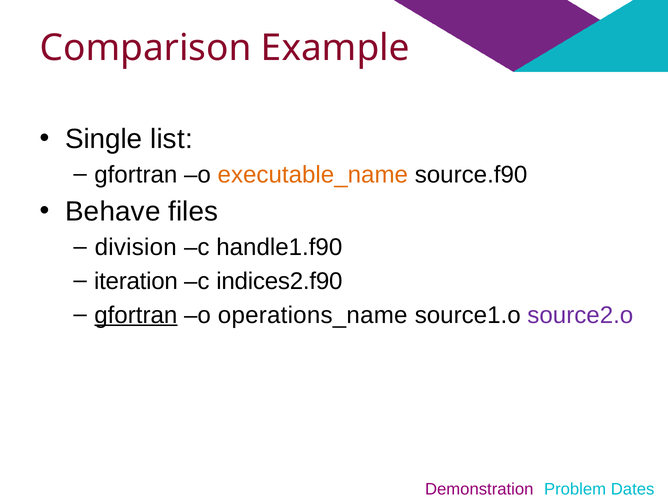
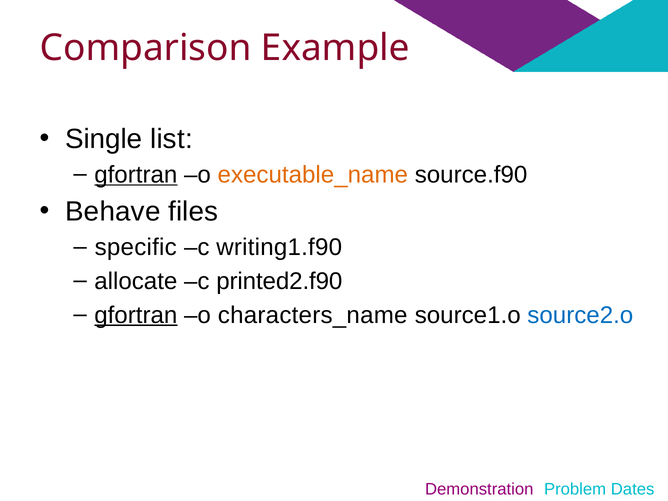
gfortran at (136, 175) underline: none -> present
division: division -> specific
handle1.f90: handle1.f90 -> writing1.f90
iteration: iteration -> allocate
indices2.f90: indices2.f90 -> printed2.f90
operations_name: operations_name -> characters_name
source2.o colour: purple -> blue
